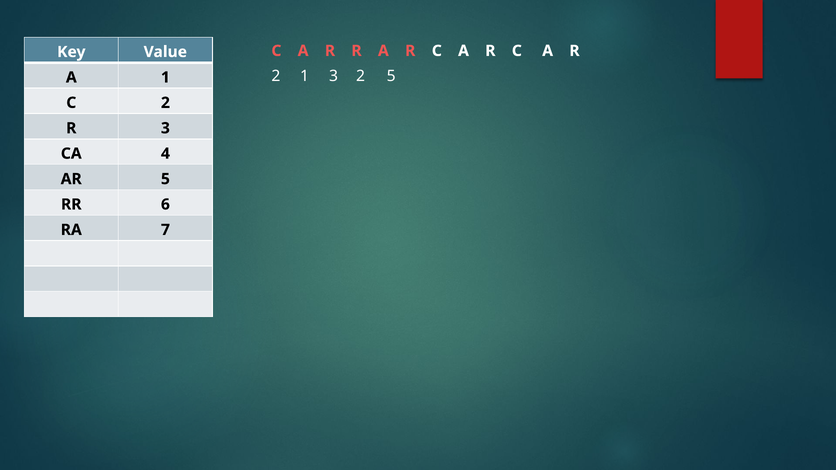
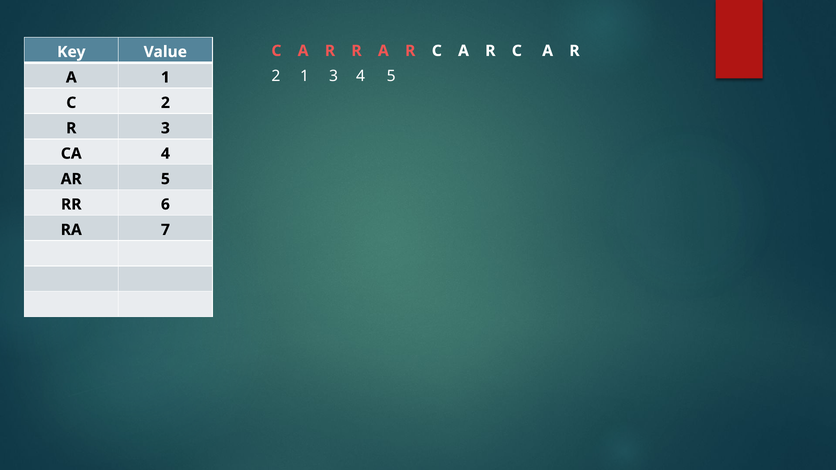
3 2: 2 -> 4
